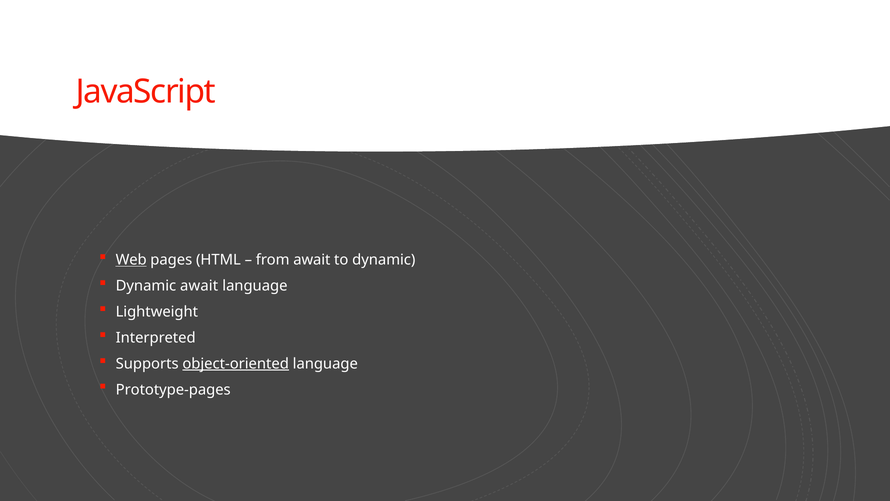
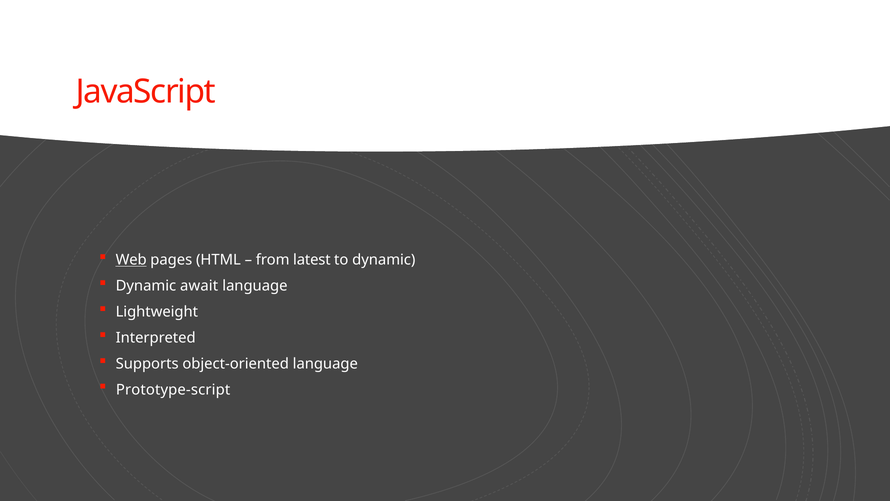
from await: await -> latest
object-oriented underline: present -> none
Prototype-pages: Prototype-pages -> Prototype-script
